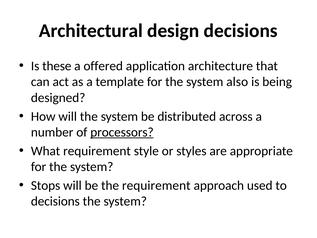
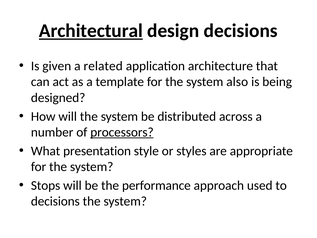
Architectural underline: none -> present
these: these -> given
offered: offered -> related
What requirement: requirement -> presentation
the requirement: requirement -> performance
